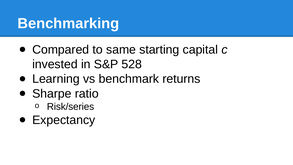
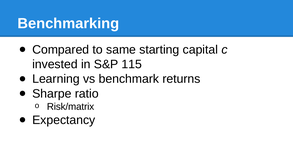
528: 528 -> 115
Risk/series: Risk/series -> Risk/matrix
